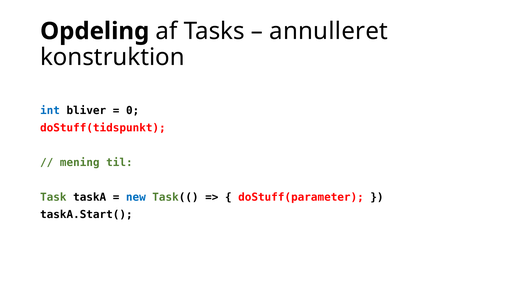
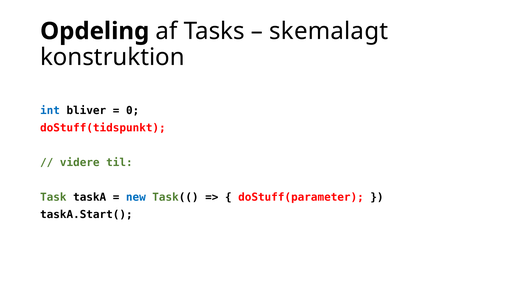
annulleret: annulleret -> skemalagt
mening: mening -> videre
